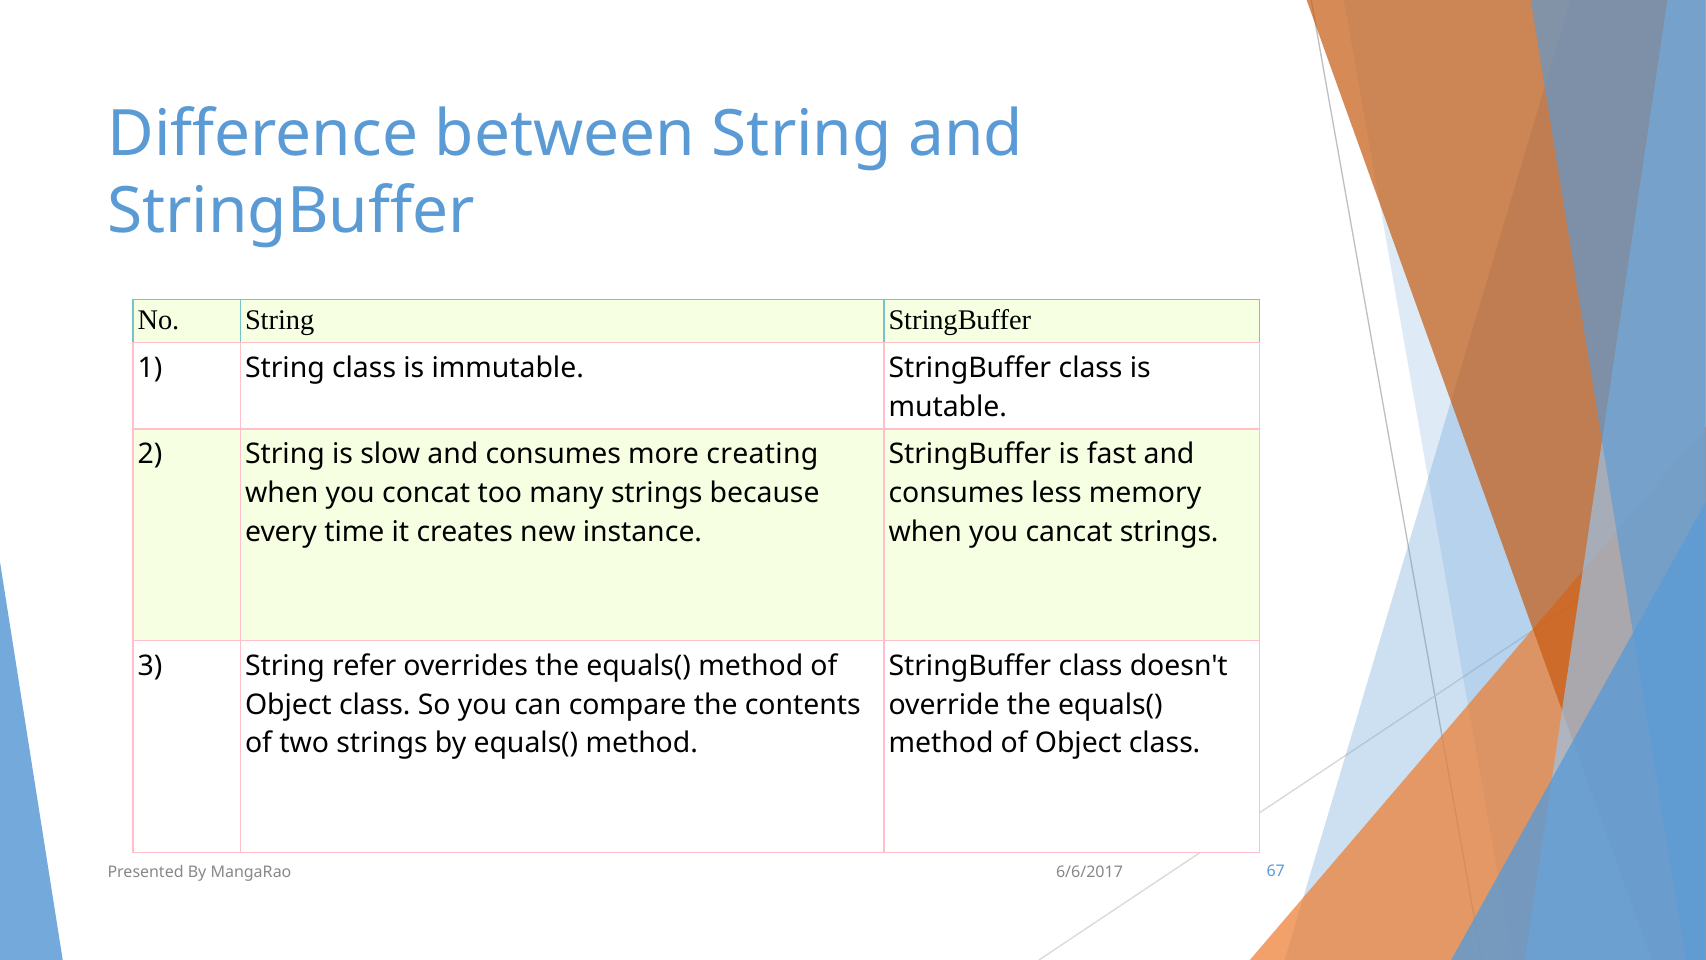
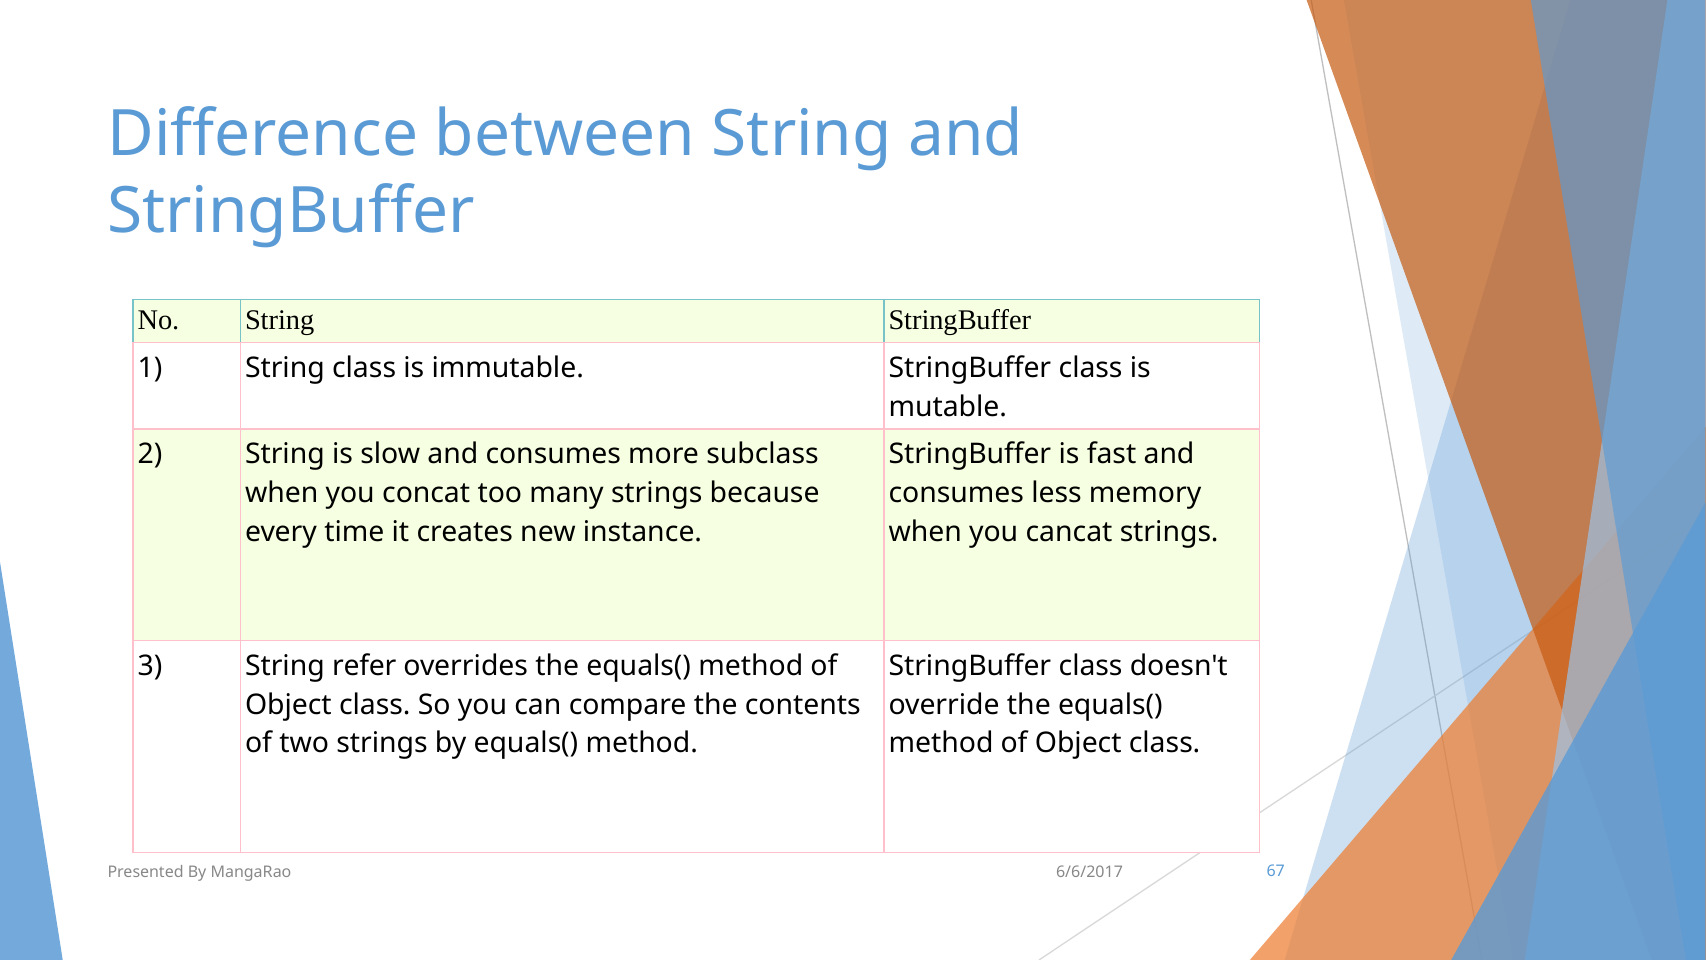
creating: creating -> subclass
